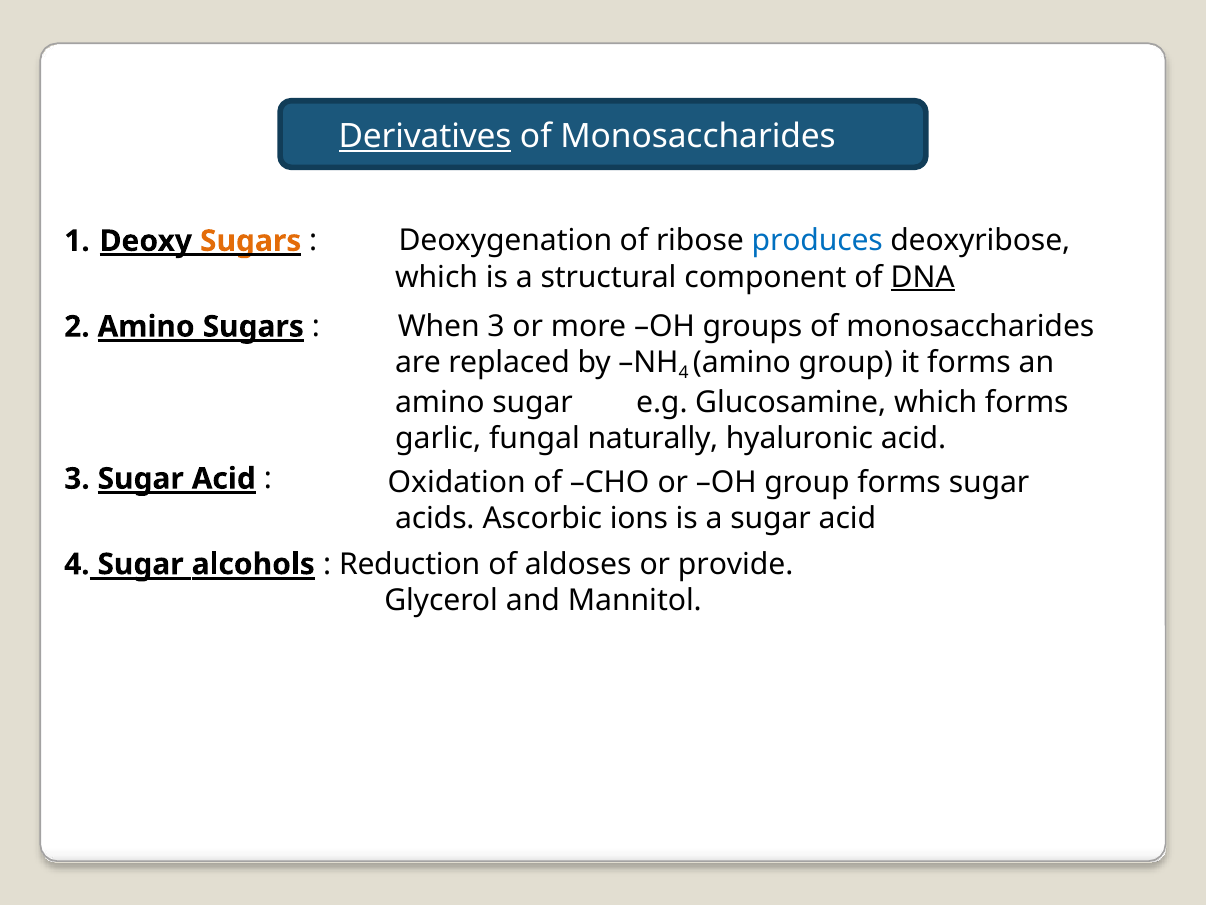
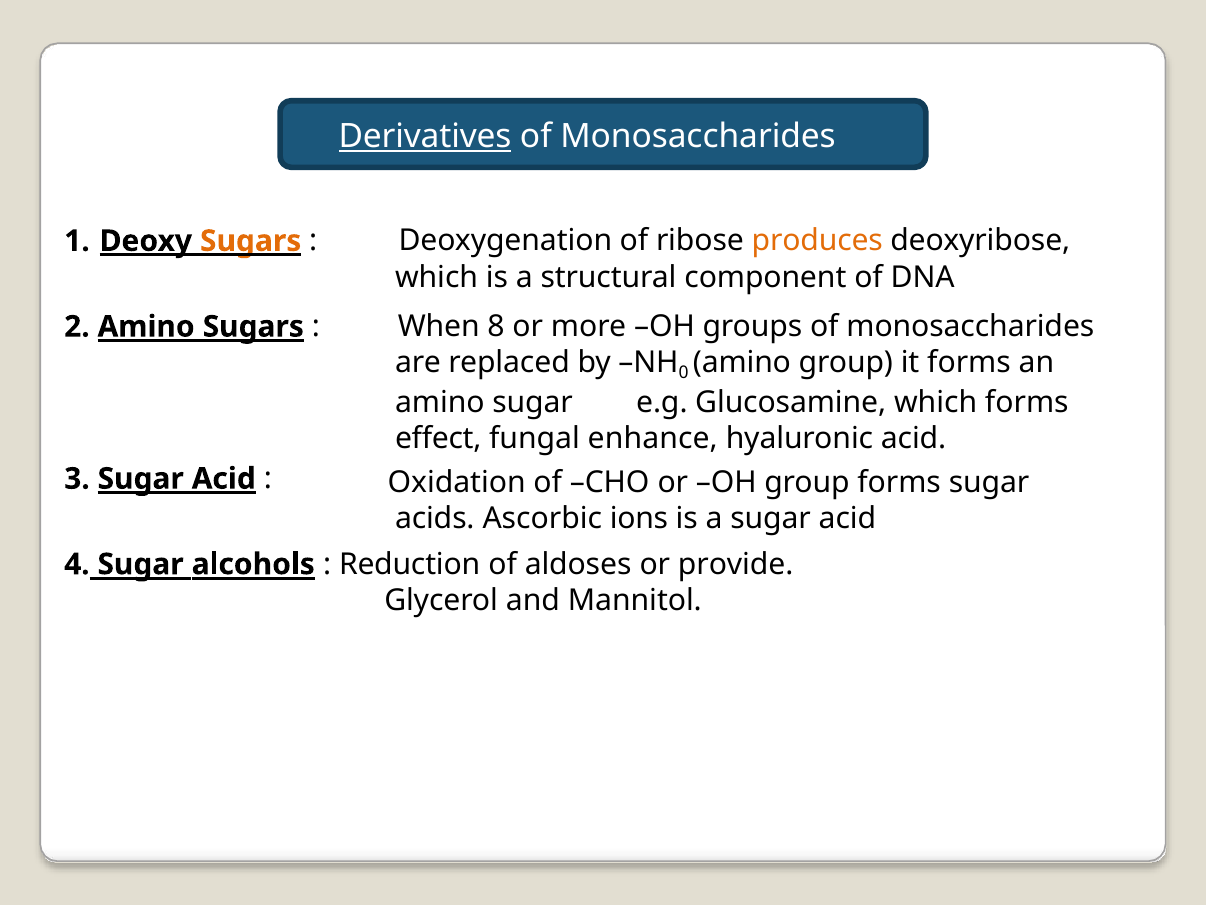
produces colour: blue -> orange
DNA underline: present -> none
When 3: 3 -> 8
4 at (684, 373): 4 -> 0
garlic: garlic -> effect
naturally: naturally -> enhance
